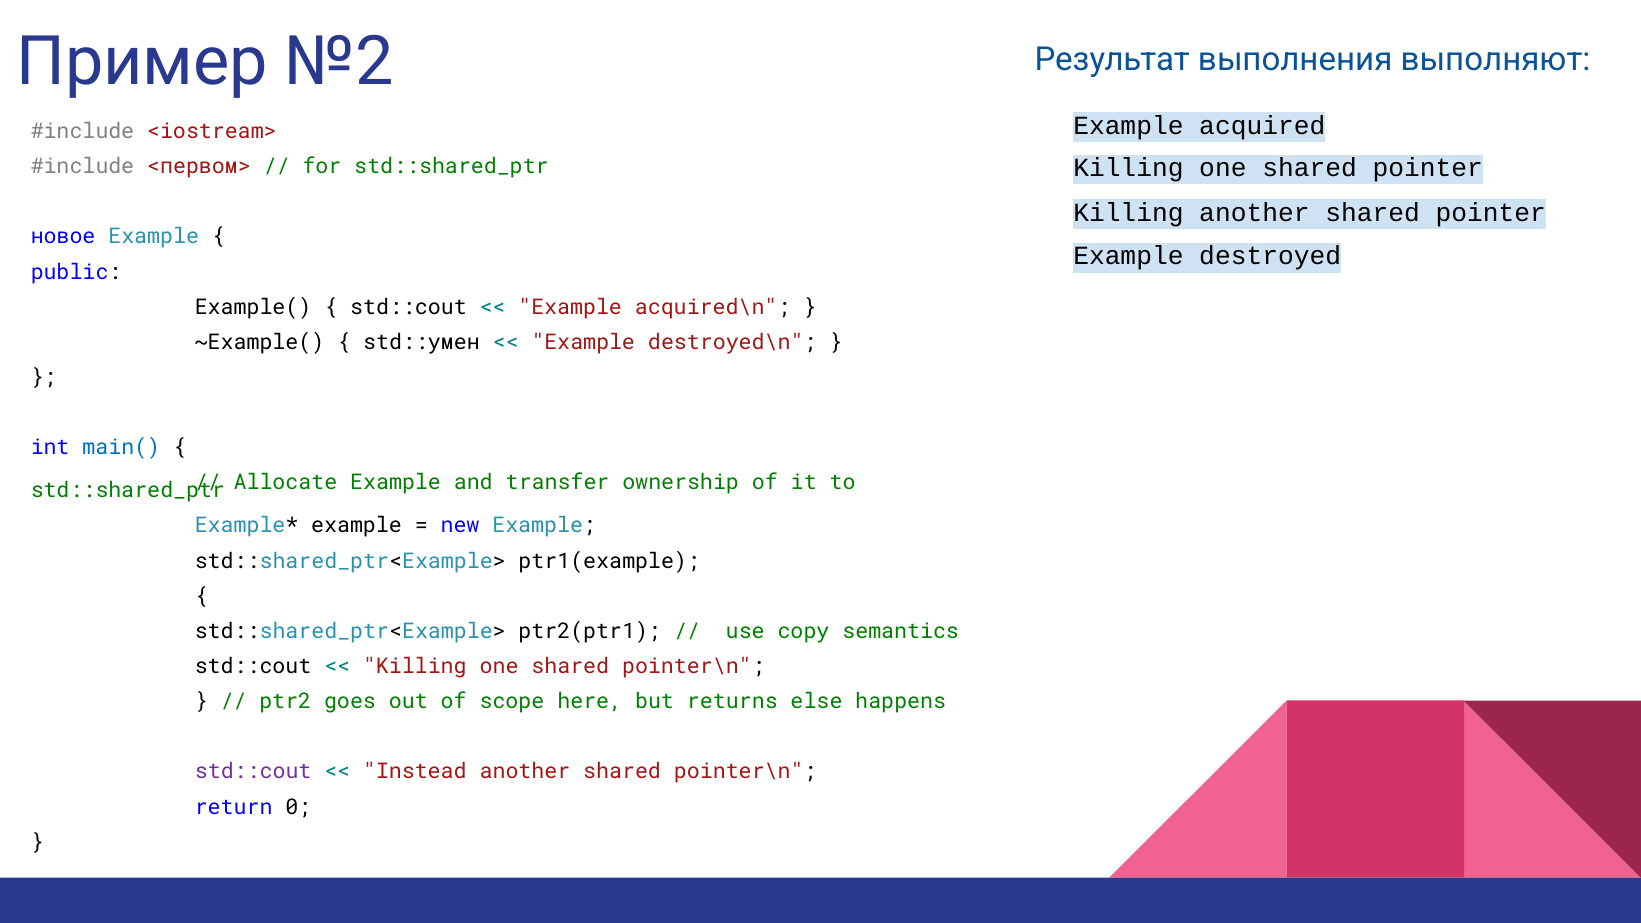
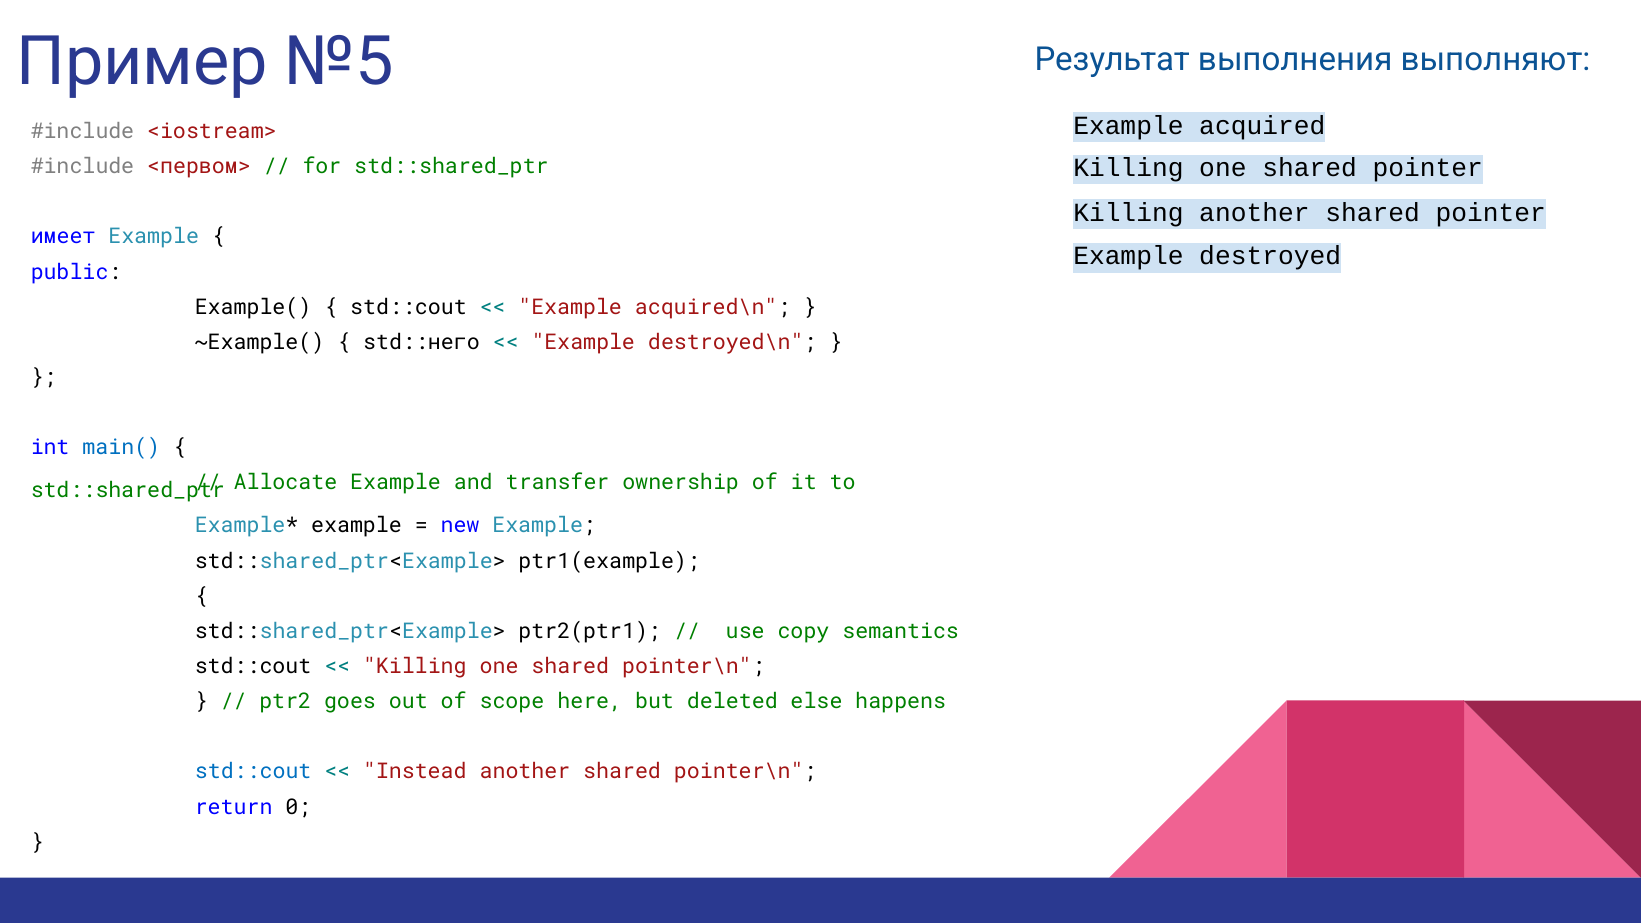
№2: №2 -> №5
новое: новое -> имеет
std::умен: std::умен -> std::него
returns: returns -> deleted
std::cout at (253, 772) colour: purple -> blue
